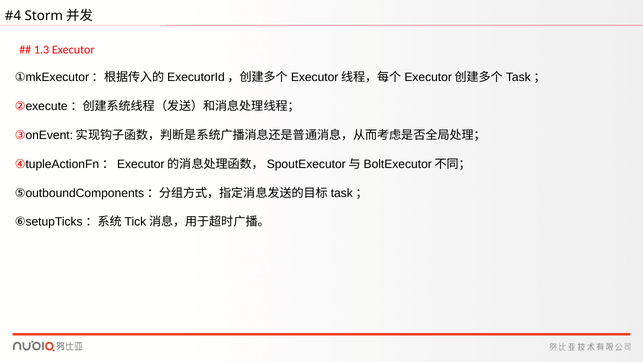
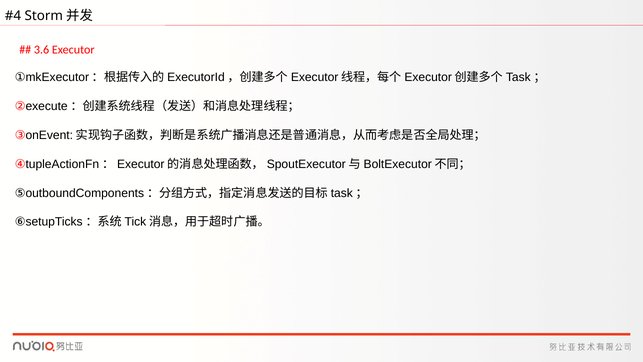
1.3: 1.3 -> 3.6
